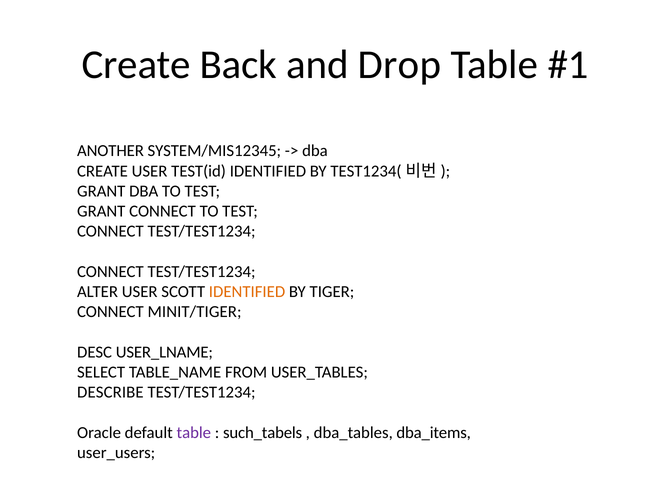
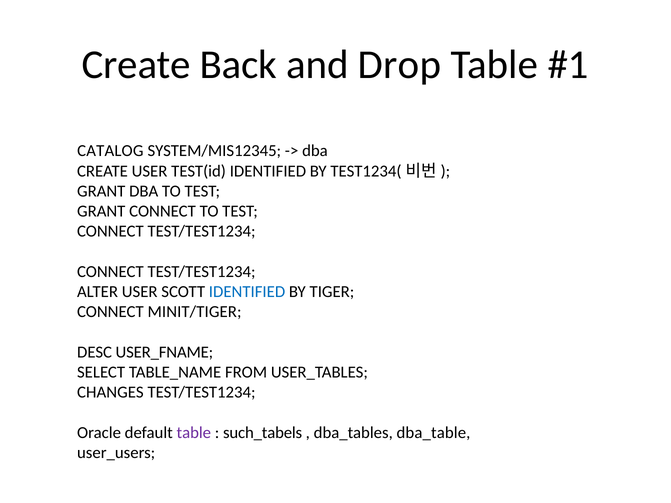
ANOTHER: ANOTHER -> CATALOG
IDENTIFIED at (247, 292) colour: orange -> blue
USER_LNAME: USER_LNAME -> USER_FNAME
DESCRIBE: DESCRIBE -> CHANGES
dba_items: dba_items -> dba_table
